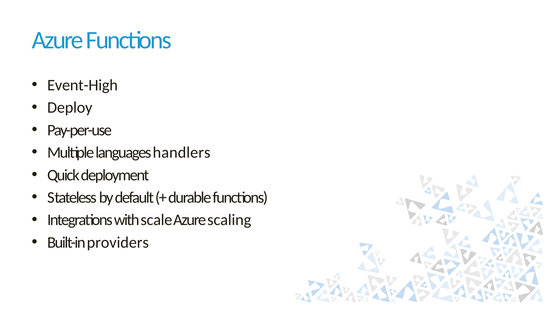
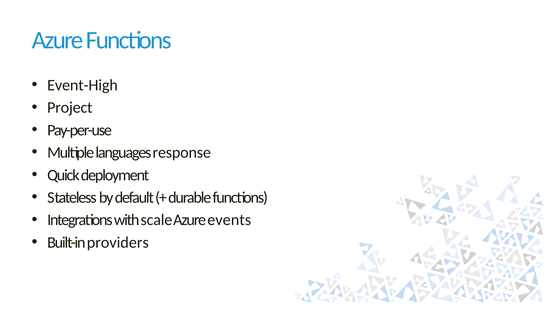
Deploy: Deploy -> Project
handlers: handlers -> response
scaling: scaling -> events
